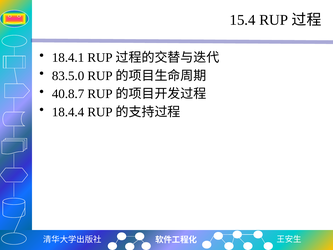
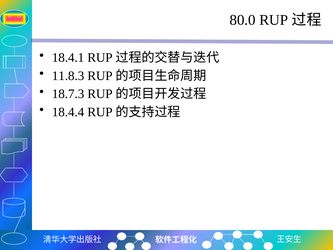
15.4: 15.4 -> 80.0
83.5.0: 83.5.0 -> 11.8.3
40.8.7: 40.8.7 -> 18.7.3
